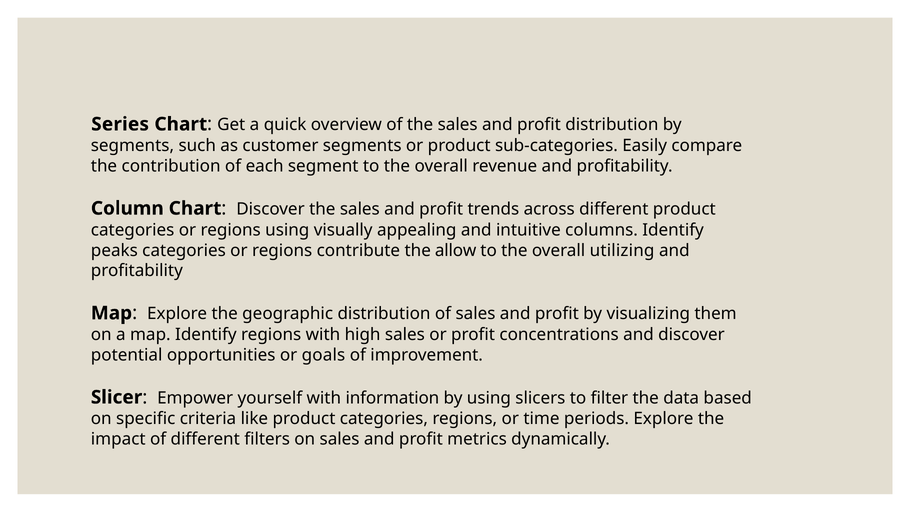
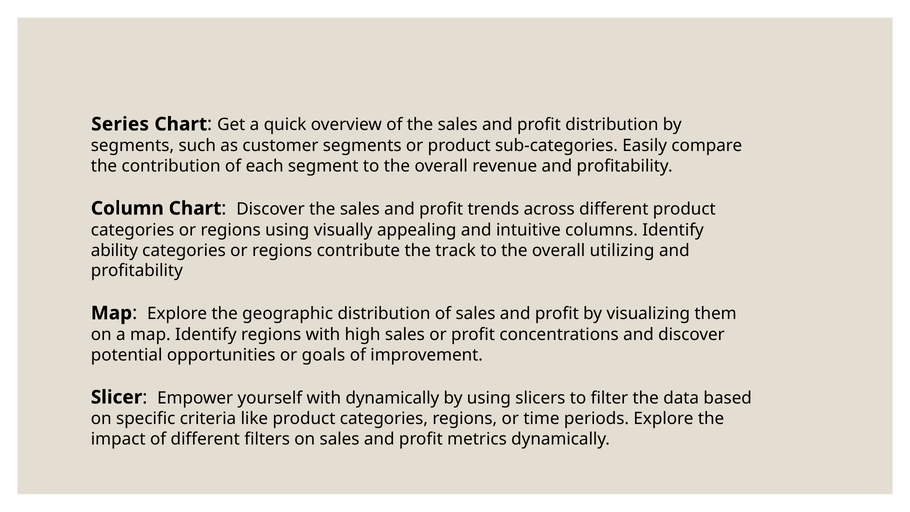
peaks: peaks -> ability
allow: allow -> track
with information: information -> dynamically
